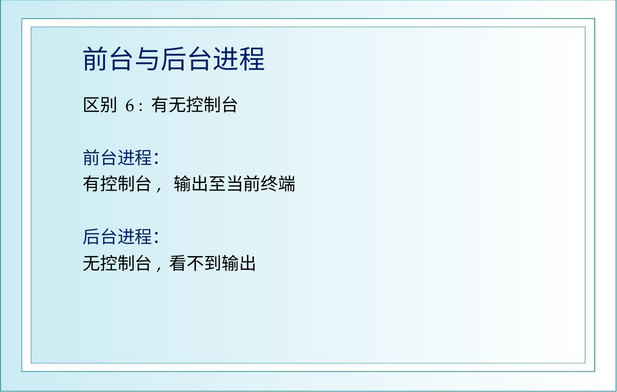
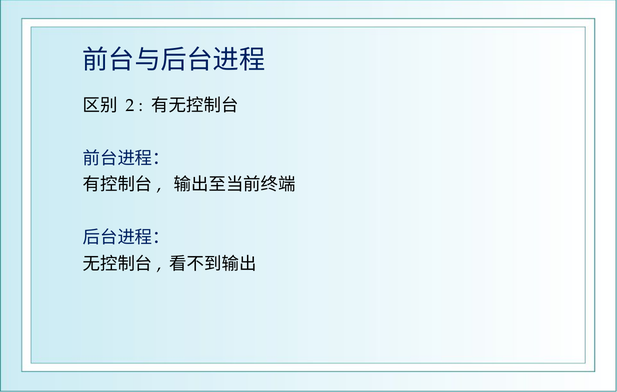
6: 6 -> 2
